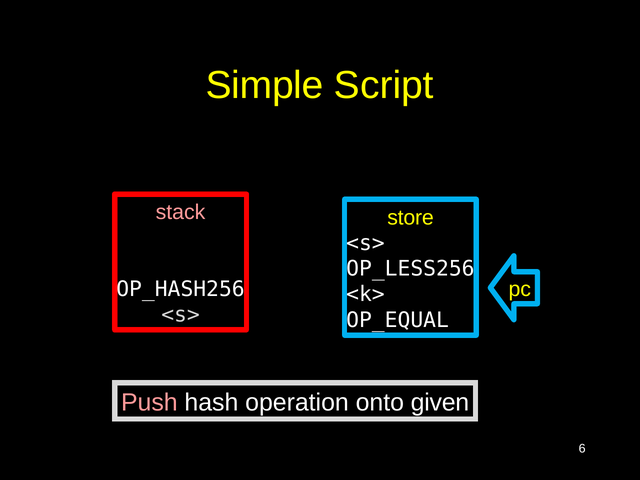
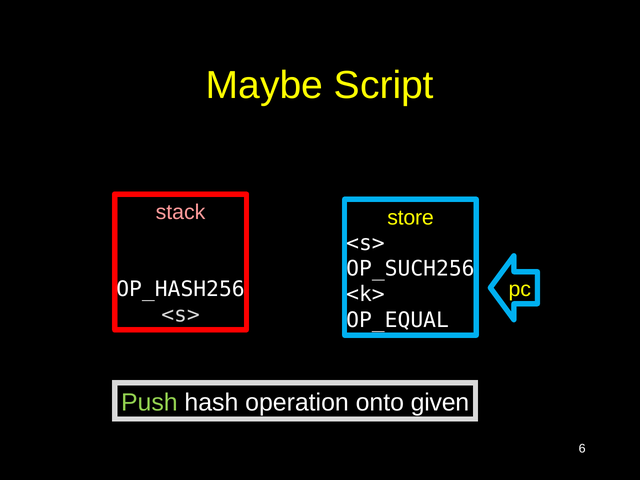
Simple: Simple -> Maybe
OP_LESS256: OP_LESS256 -> OP_SUCH256
Push colour: pink -> light green
